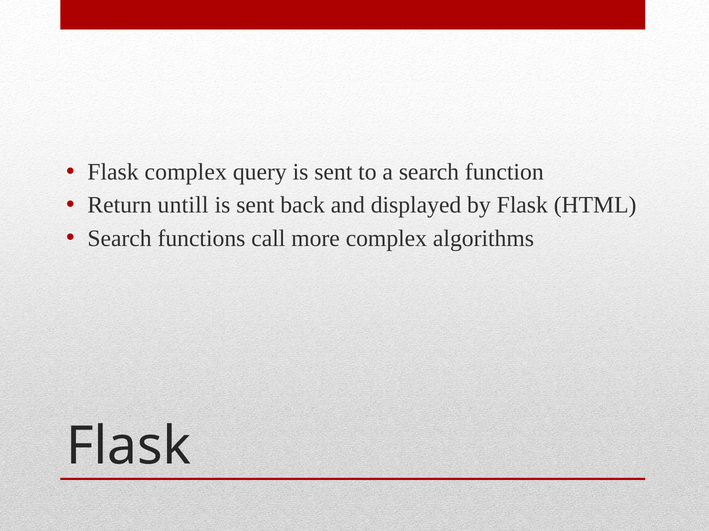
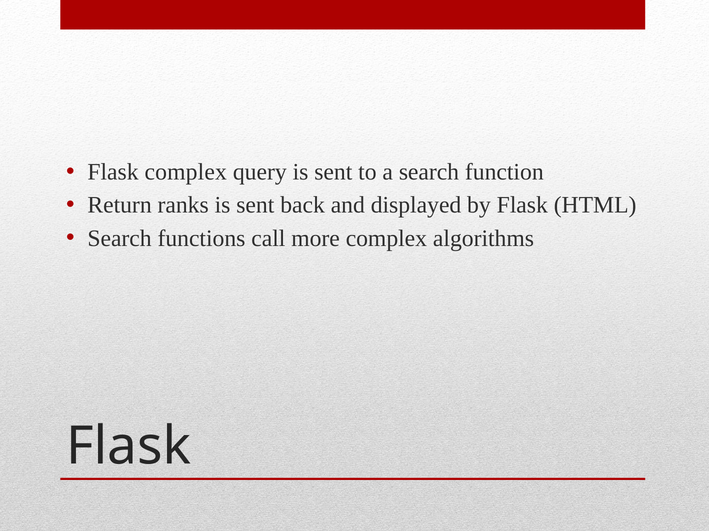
untill: untill -> ranks
